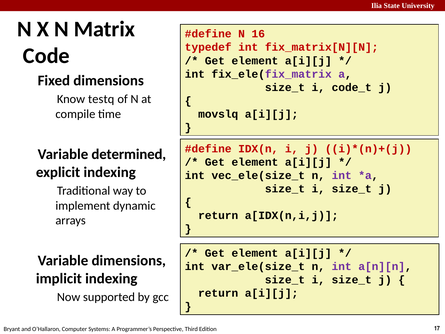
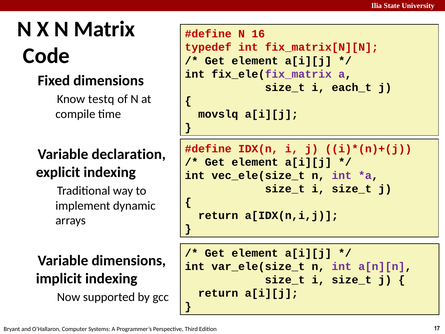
code_t: code_t -> each_t
determined: determined -> declaration
